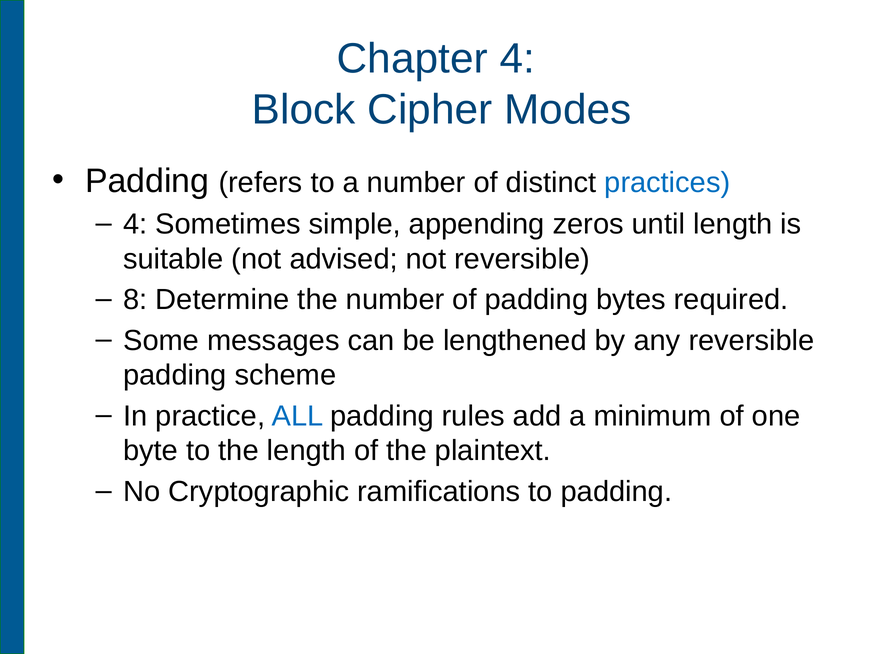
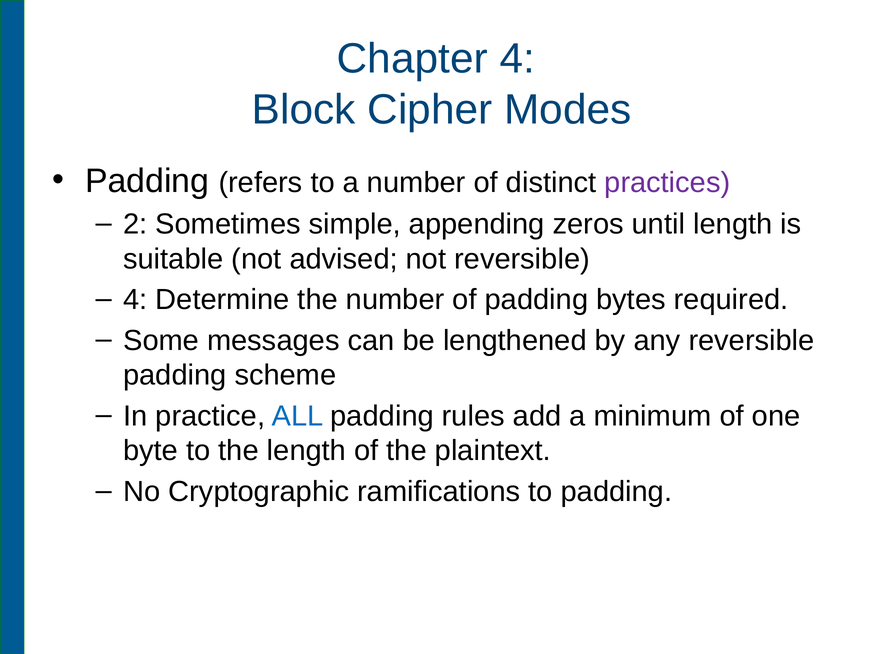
practices colour: blue -> purple
4 at (135, 224): 4 -> 2
8 at (135, 300): 8 -> 4
